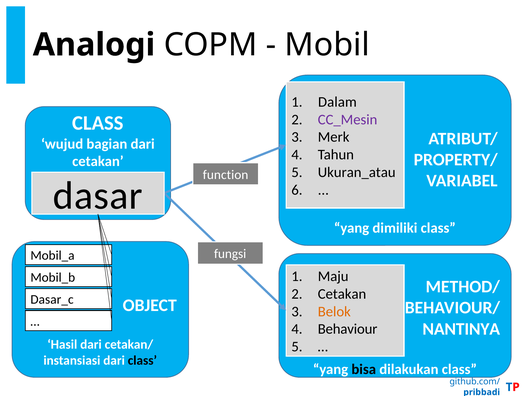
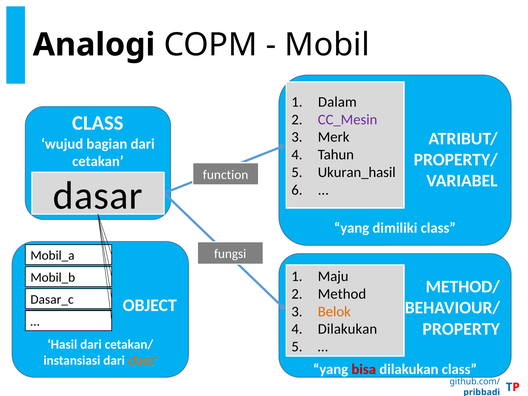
Ukuran_atau: Ukuran_atau -> Ukuran_hasil
Cetakan at (342, 294): Cetakan -> Method
NANTINYA: NANTINYA -> PROPERTY
Behaviour at (348, 329): Behaviour -> Dilakukan
class at (142, 360) colour: black -> orange
bisa colour: black -> red
